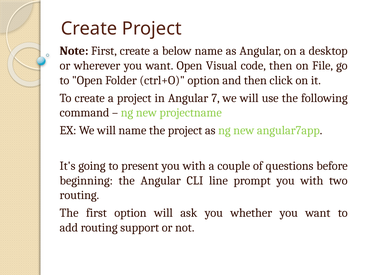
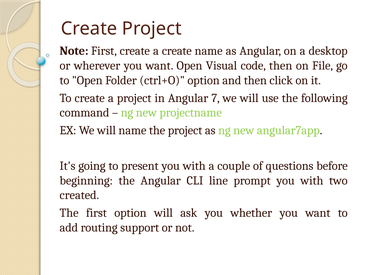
a below: below -> create
routing at (79, 195): routing -> created
